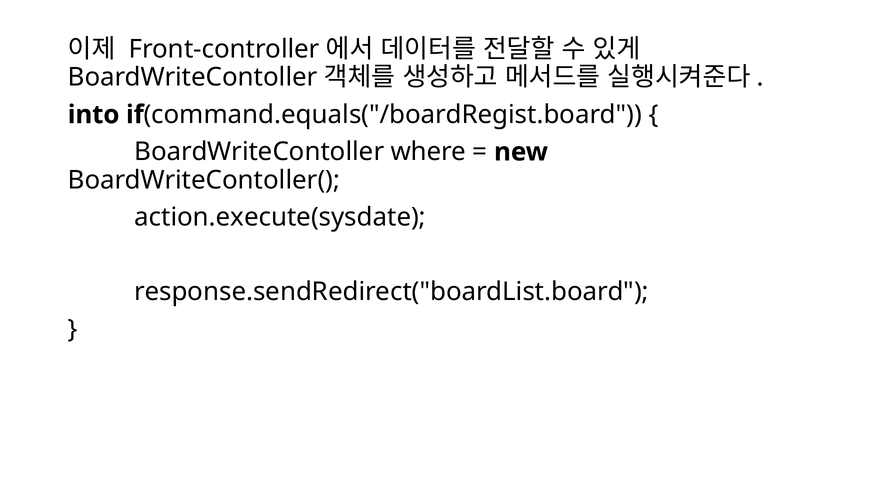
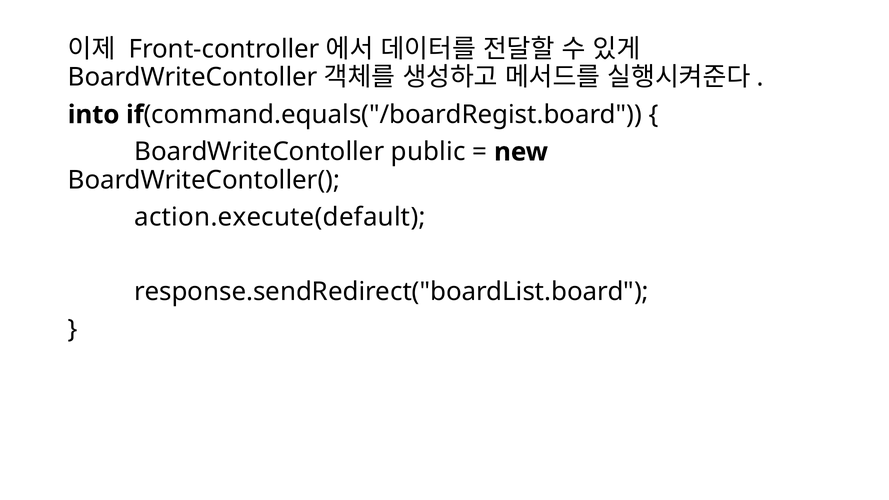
where: where -> public
action.execute(sysdate: action.execute(sysdate -> action.execute(default
